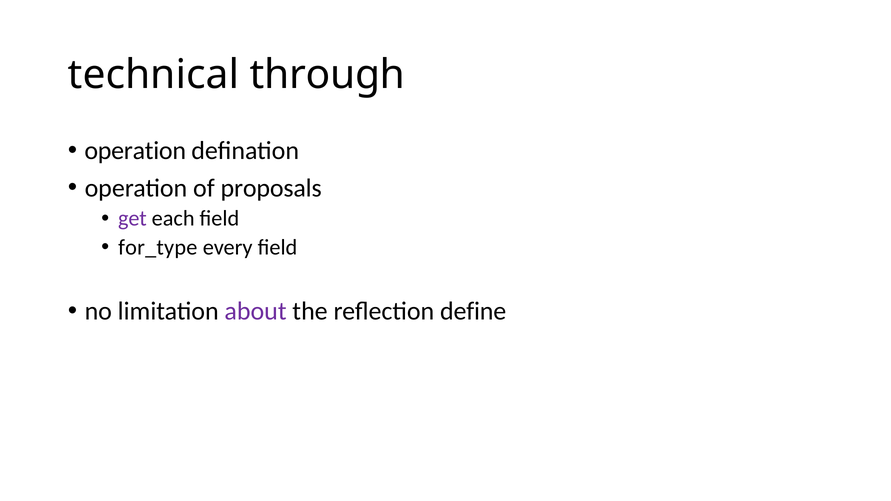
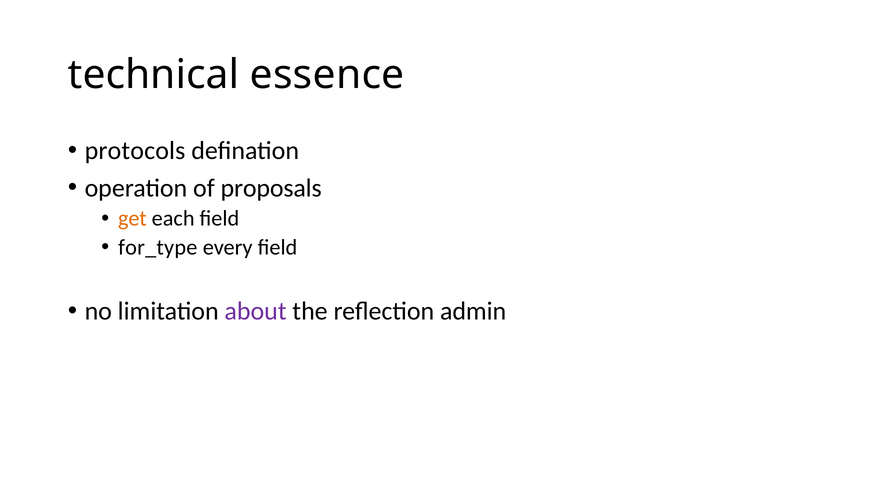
through: through -> essence
operation at (135, 151): operation -> protocols
get colour: purple -> orange
define: define -> admin
